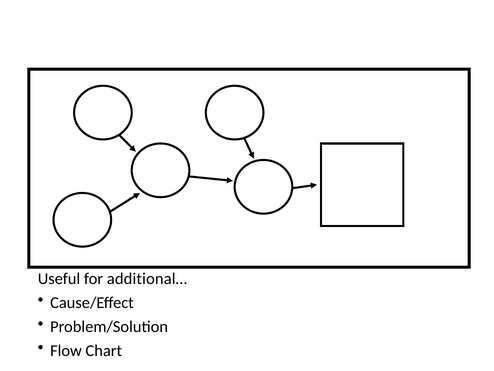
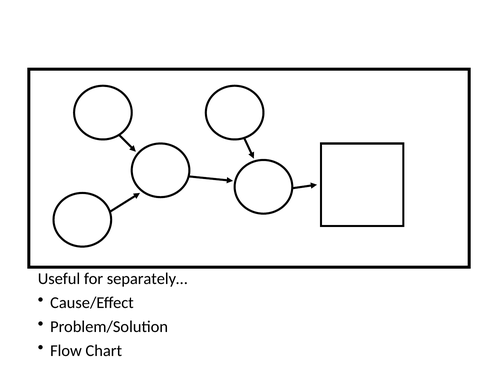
additional…: additional… -> separately…
